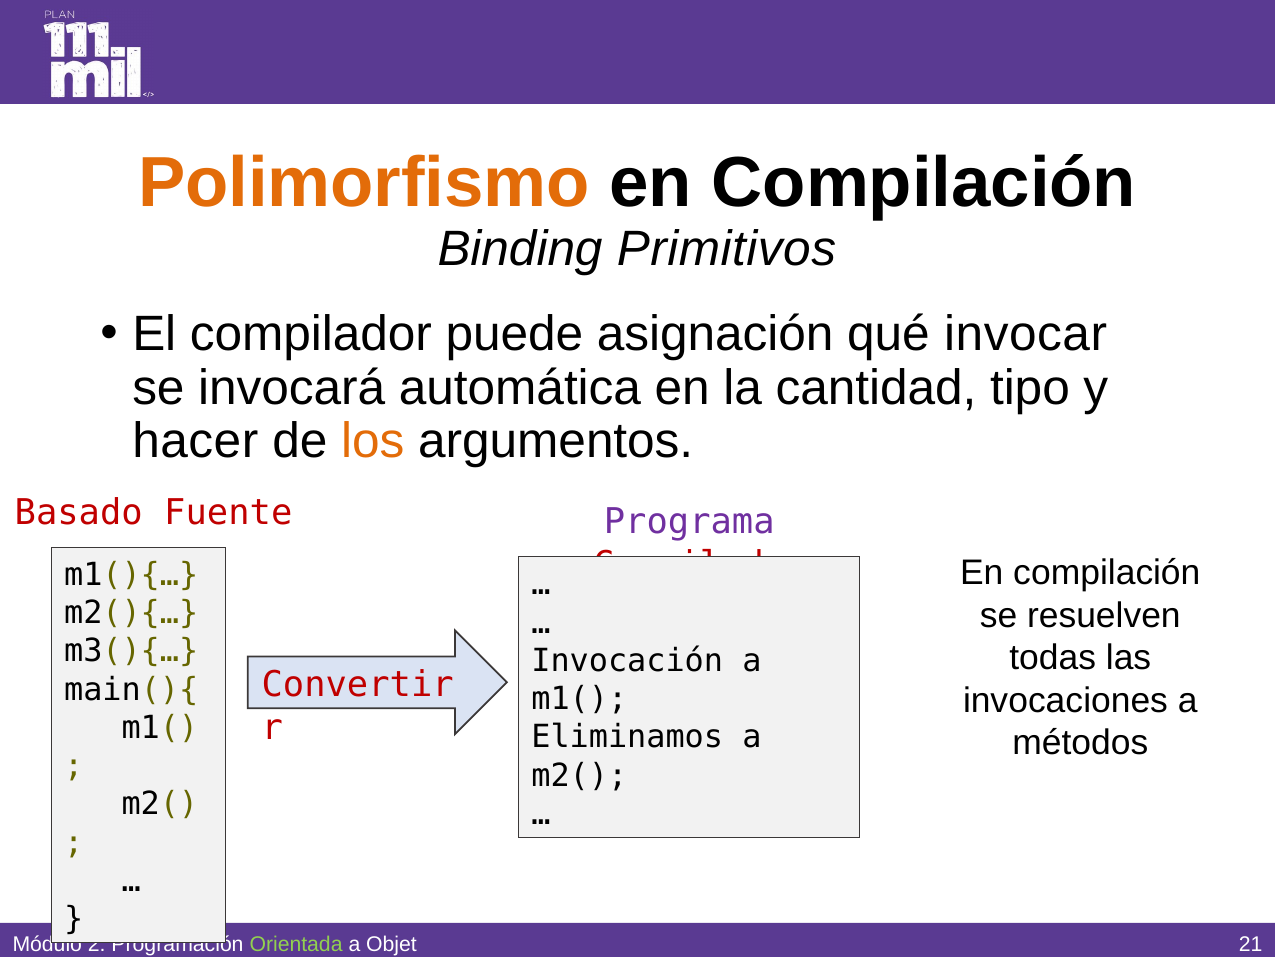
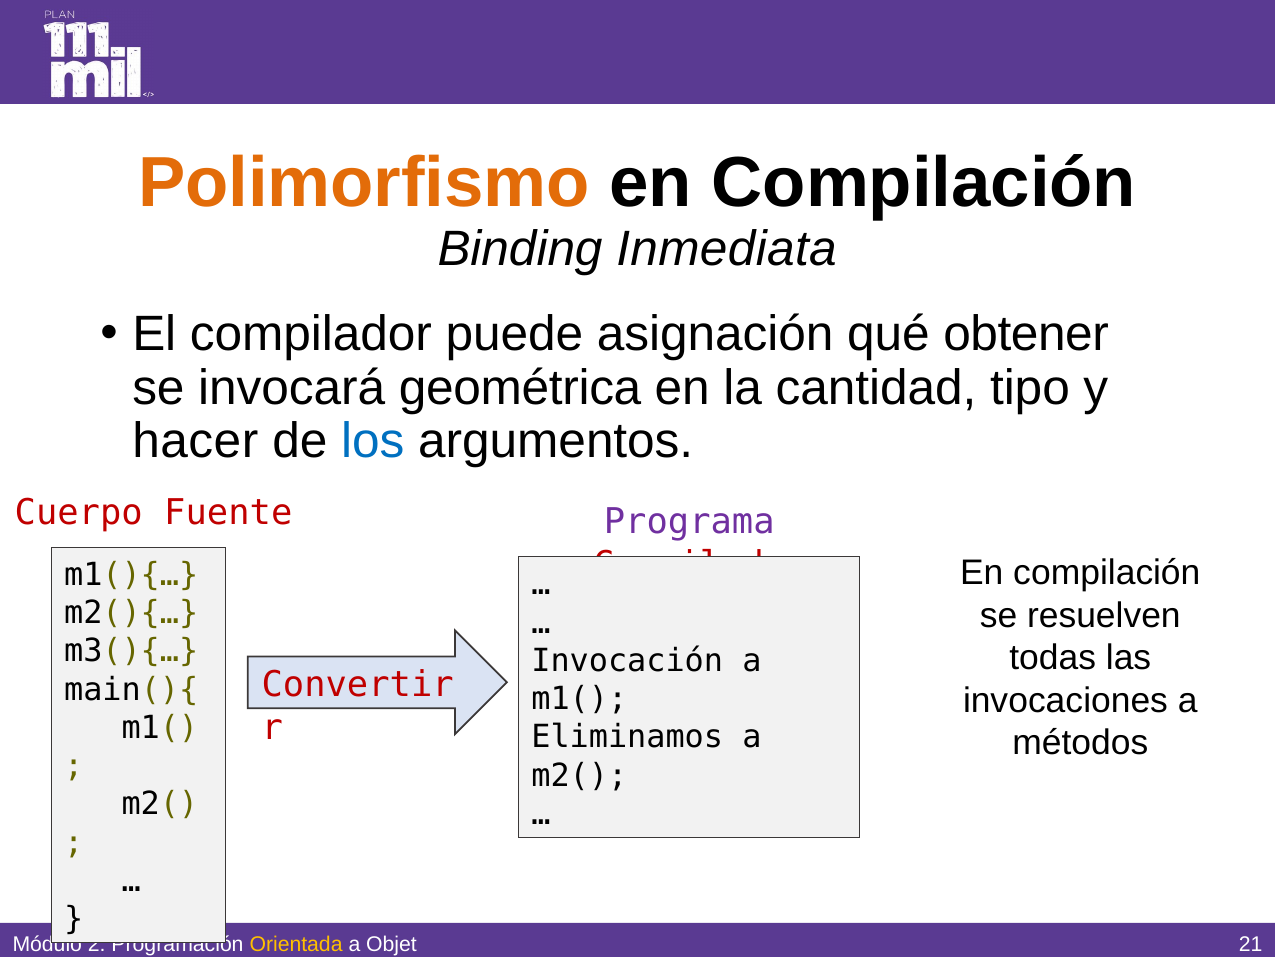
Primitivos: Primitivos -> Inmediata
invocar: invocar -> obtener
automática: automática -> geométrica
los colour: orange -> blue
Basado: Basado -> Cuerpo
Orientada colour: light green -> yellow
